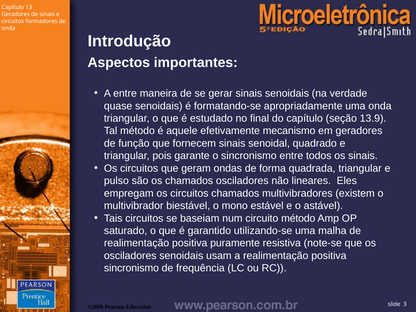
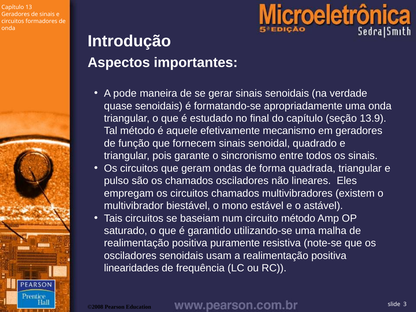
A entre: entre -> pode
sincronismo at (131, 268): sincronismo -> linearidades
